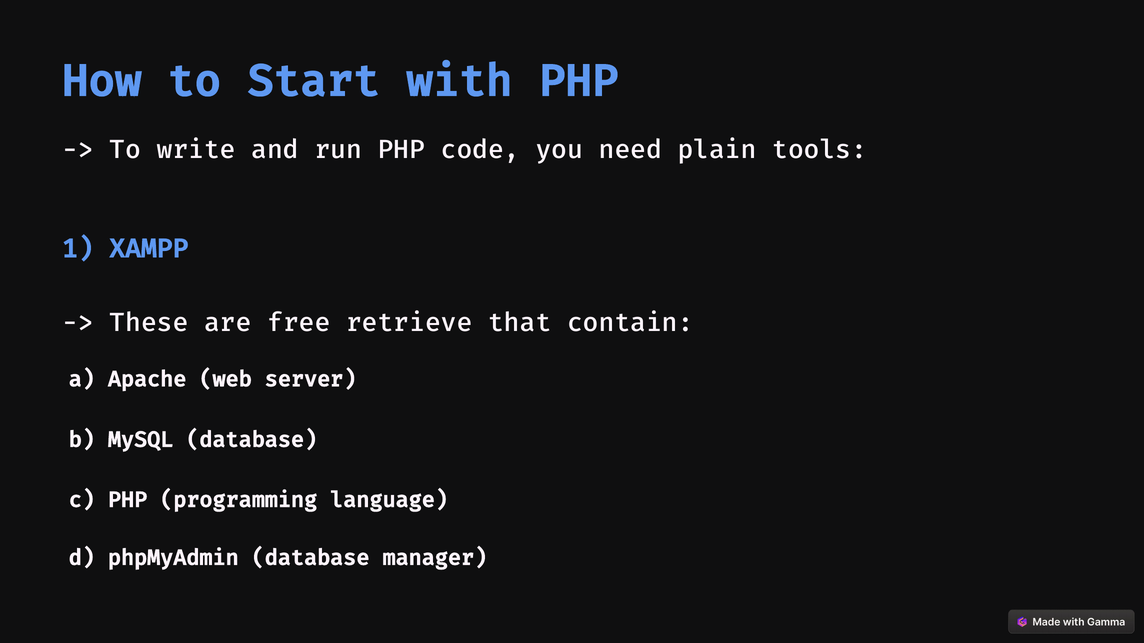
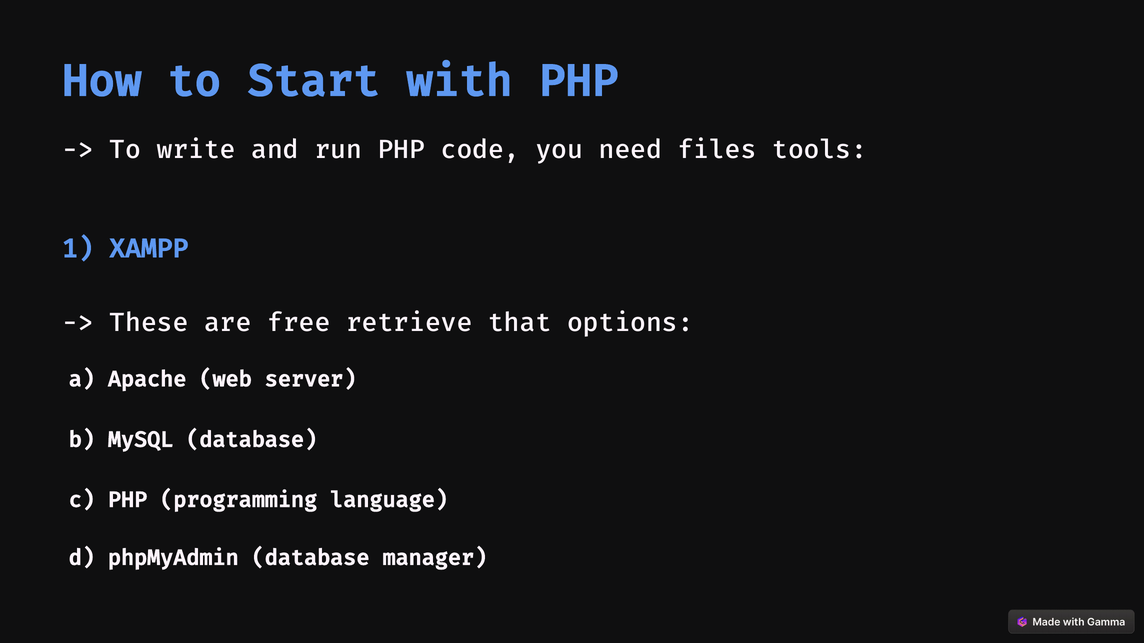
plain: plain -> files
contain: contain -> options
